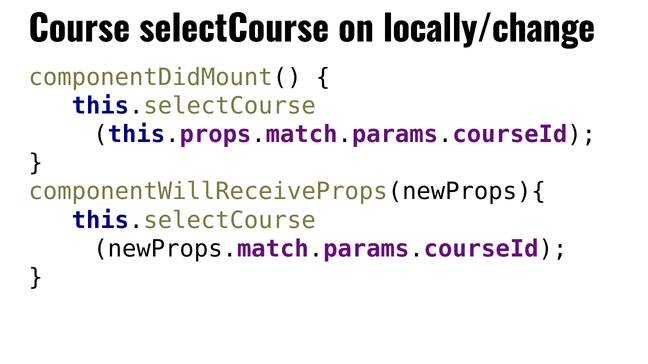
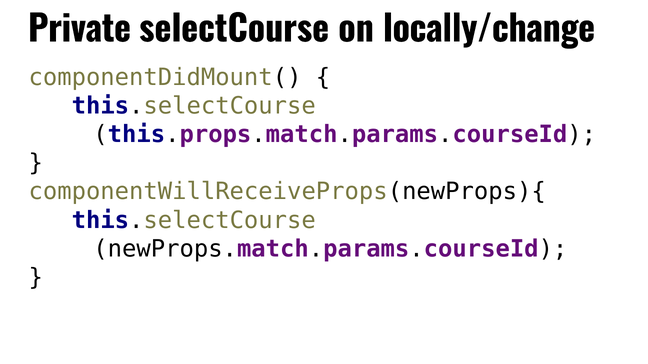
Course: Course -> Private
